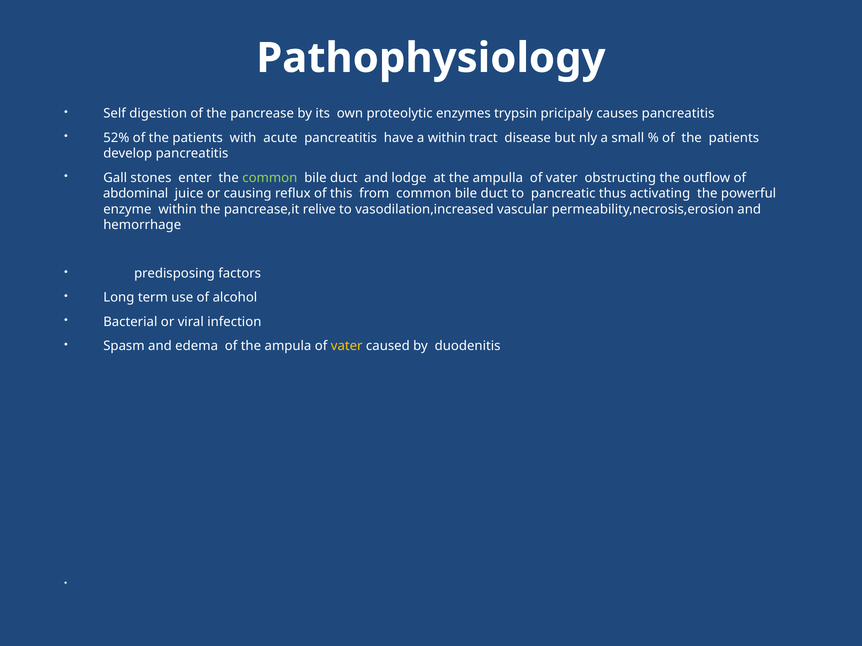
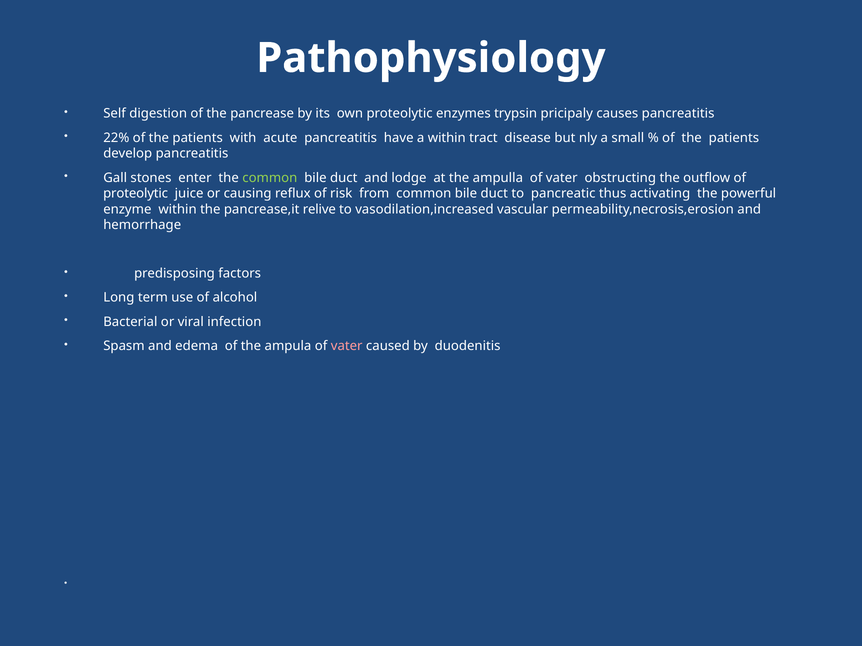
52%: 52% -> 22%
abdominal at (136, 194): abdominal -> proteolytic
this: this -> risk
vater at (347, 346) colour: yellow -> pink
